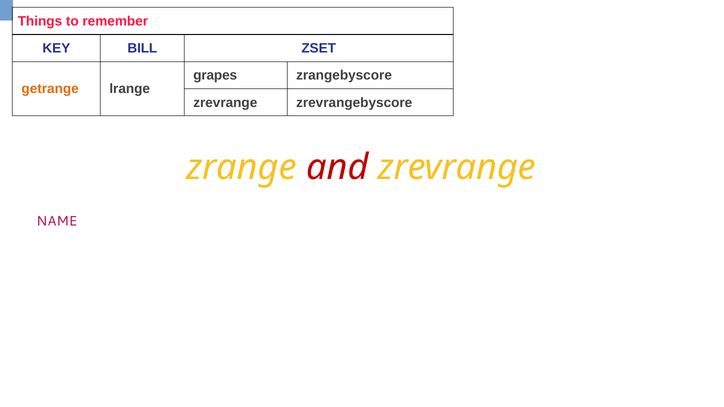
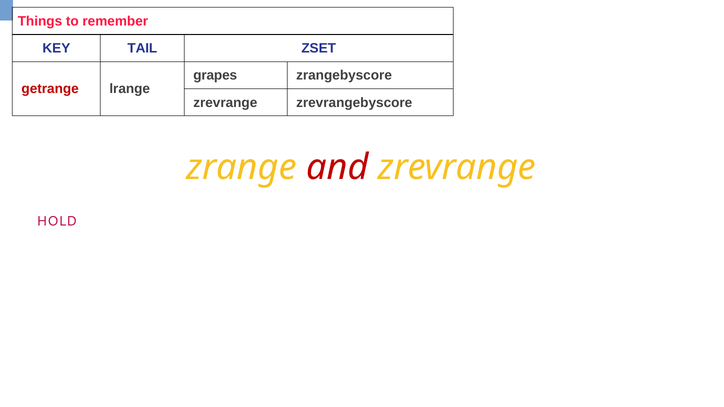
BILL: BILL -> TAIL
getrange colour: orange -> red
NAME: NAME -> HOLD
